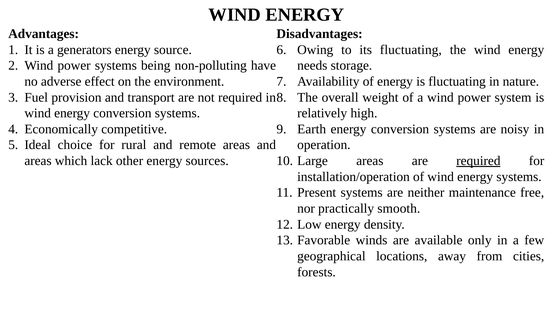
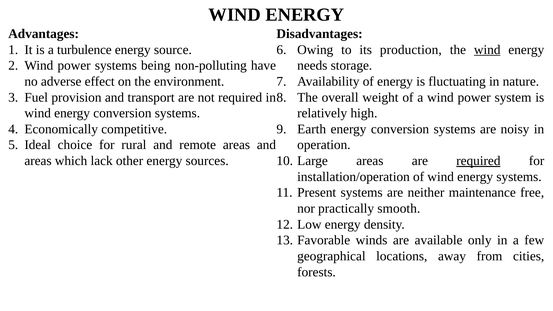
generators: generators -> turbulence
its fluctuating: fluctuating -> production
wind at (487, 50) underline: none -> present
